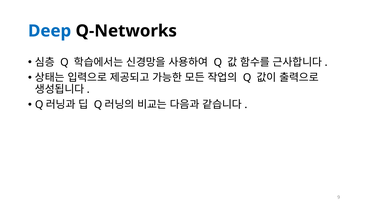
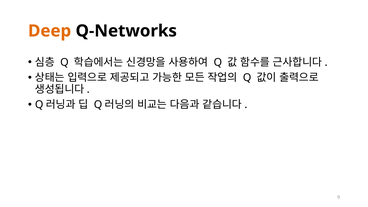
Deep colour: blue -> orange
